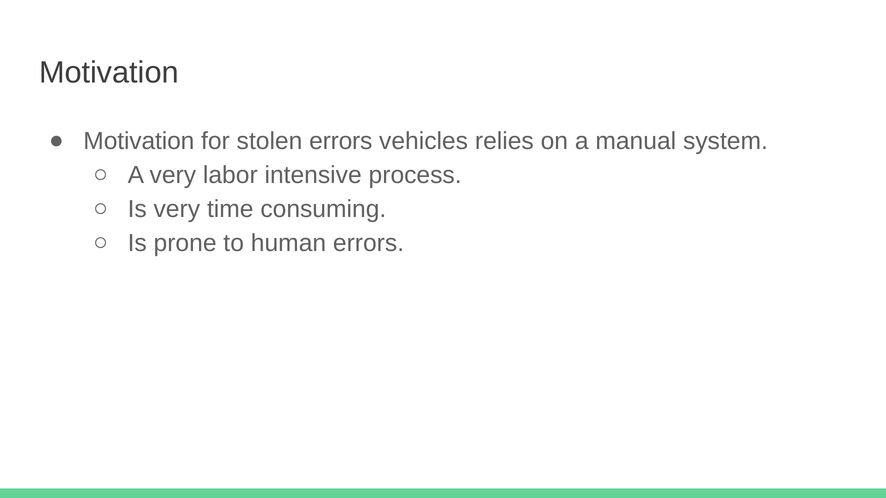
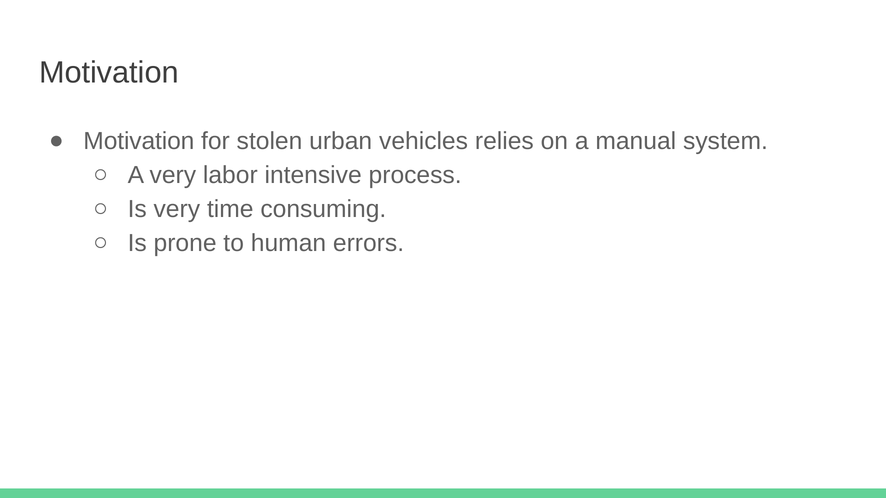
stolen errors: errors -> urban
